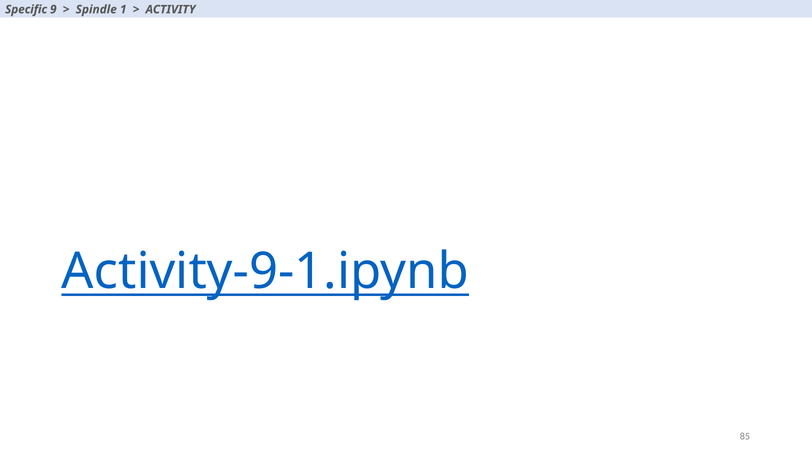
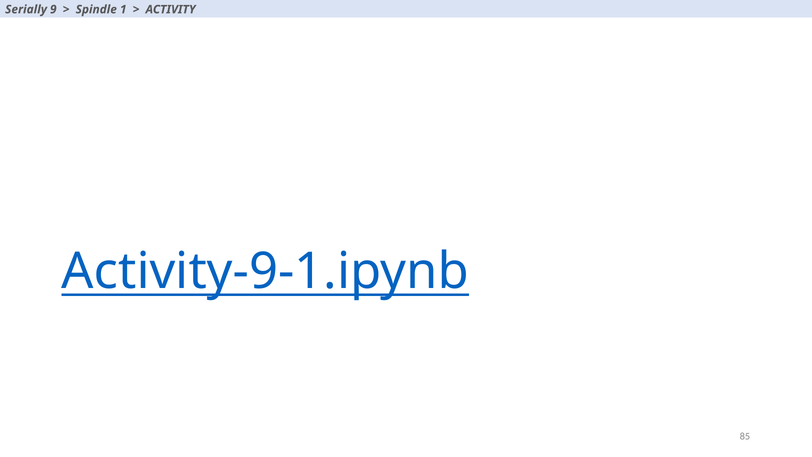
Specific: Specific -> Serially
